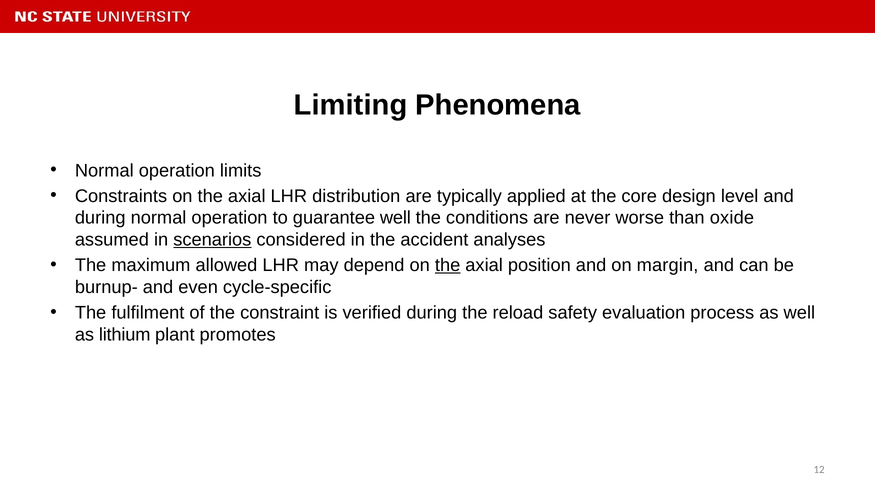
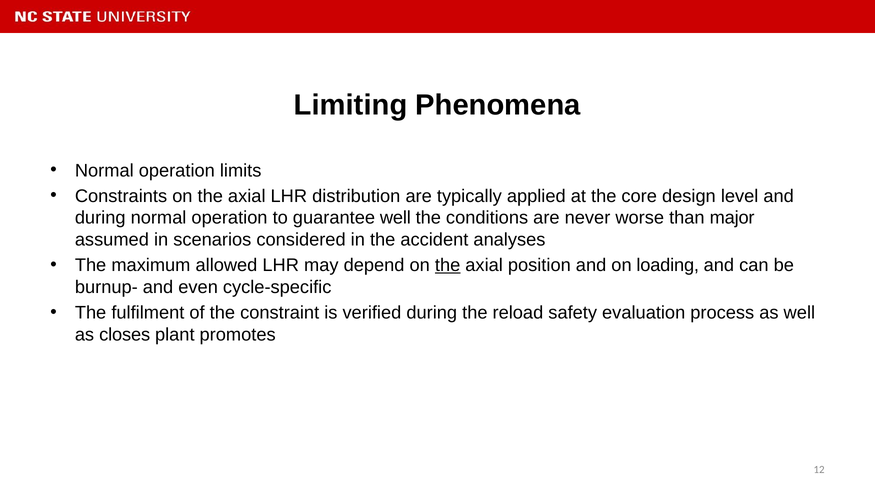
oxide: oxide -> major
scenarios underline: present -> none
margin: margin -> loading
lithium: lithium -> closes
